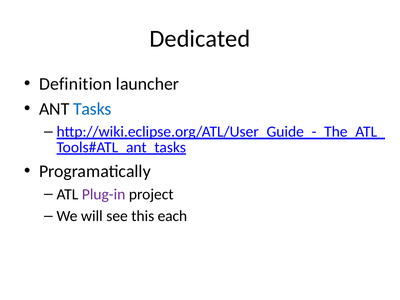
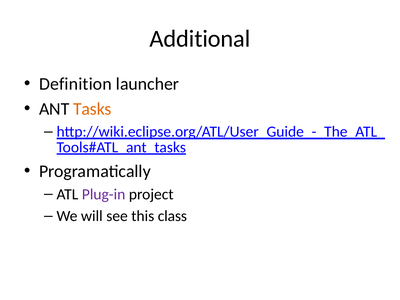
Dedicated: Dedicated -> Additional
Tasks colour: blue -> orange
each: each -> class
